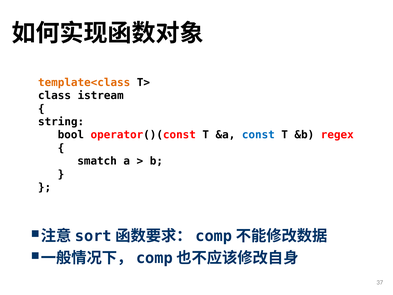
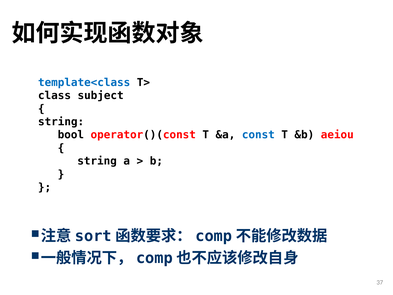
template<class colour: orange -> blue
istream: istream -> subject
regex: regex -> aeiou
smatch at (97, 161): smatch -> string
